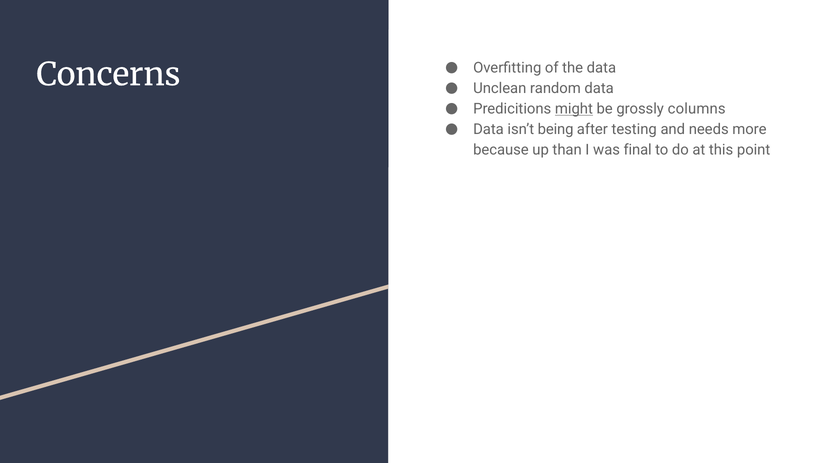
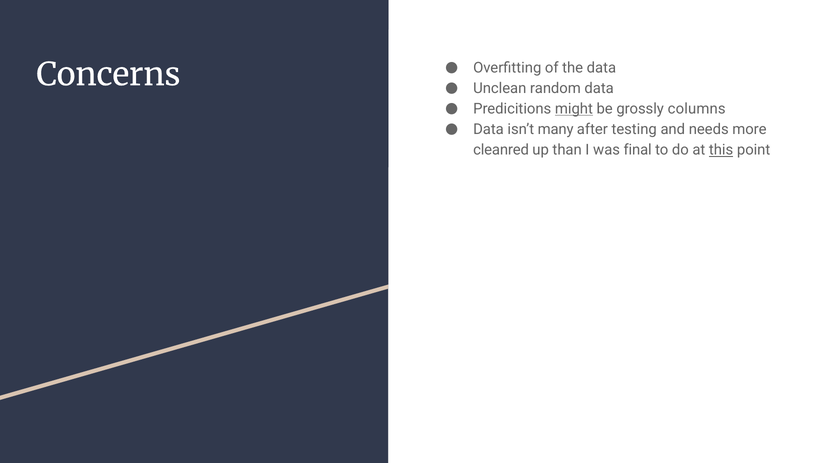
being: being -> many
because: because -> cleanred
this underline: none -> present
